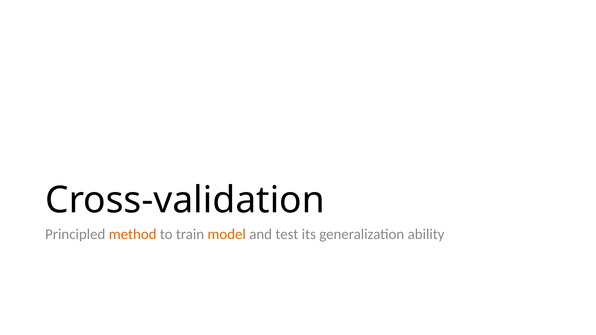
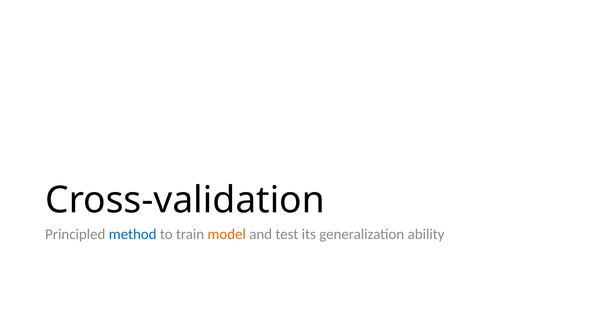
method colour: orange -> blue
